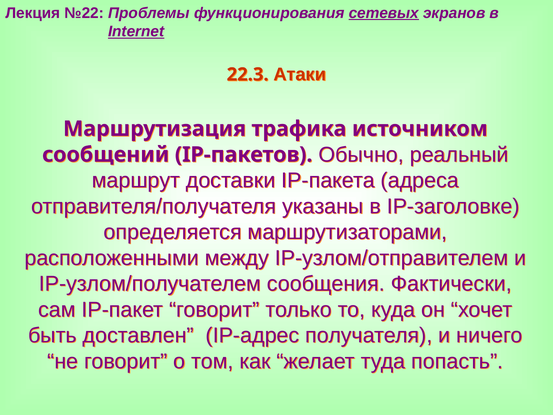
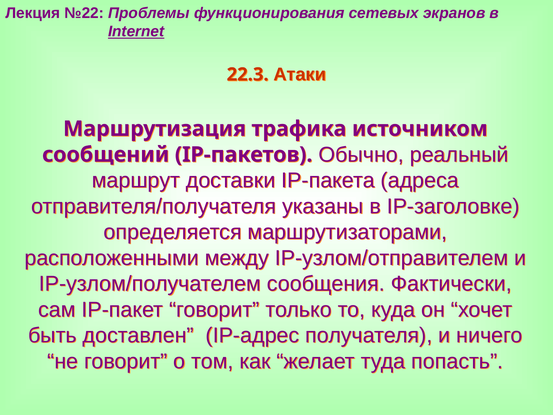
сетевых underline: present -> none
